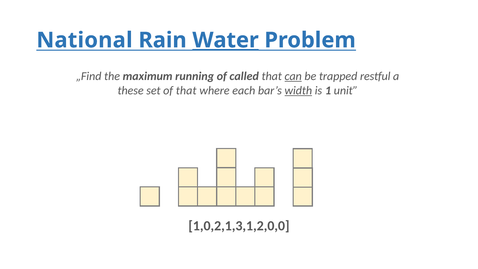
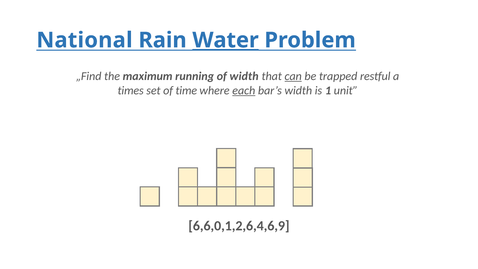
of called: called -> width
these: these -> times
of that: that -> time
each underline: none -> present
width at (298, 90) underline: present -> none
1,0,2,1,3,1,2,0,0: 1,0,2,1,3,1,2,0,0 -> 6,6,0,1,2,6,4,6,9
